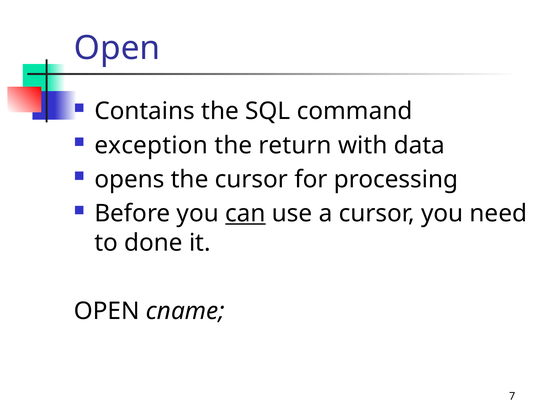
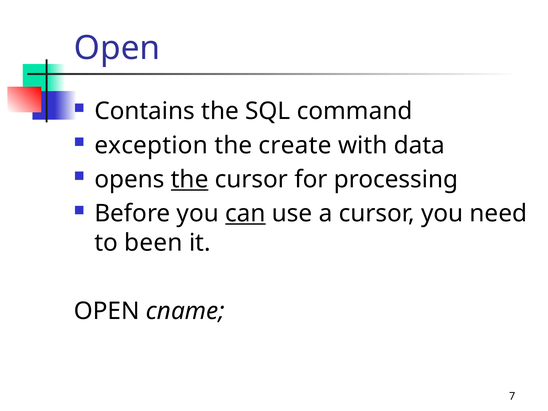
return: return -> create
the at (190, 179) underline: none -> present
done: done -> been
